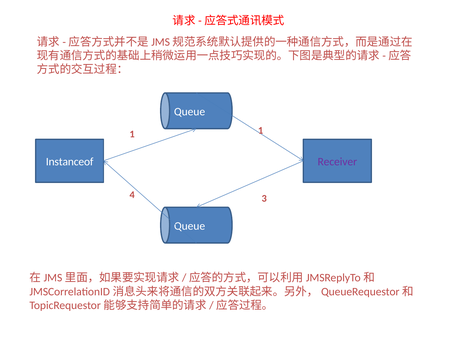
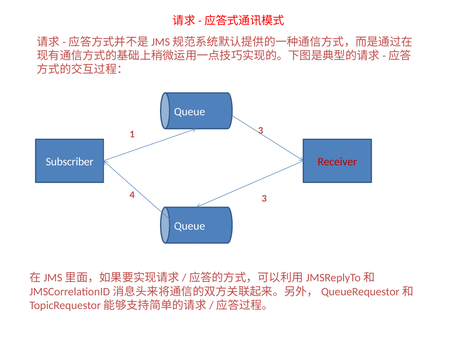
1 1: 1 -> 3
Instanceof: Instanceof -> Subscriber
Receiver colour: purple -> red
